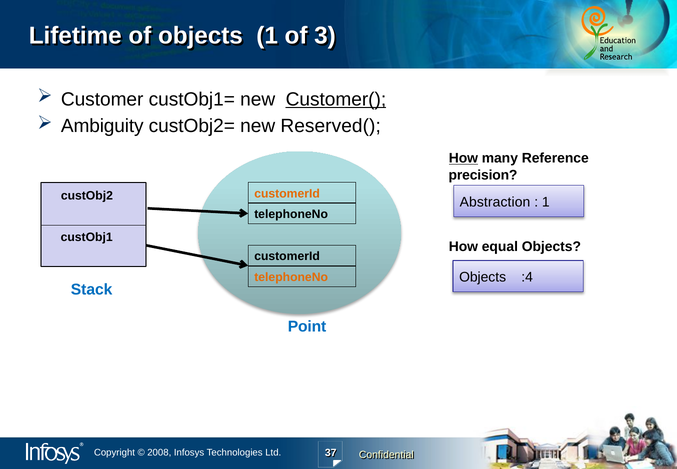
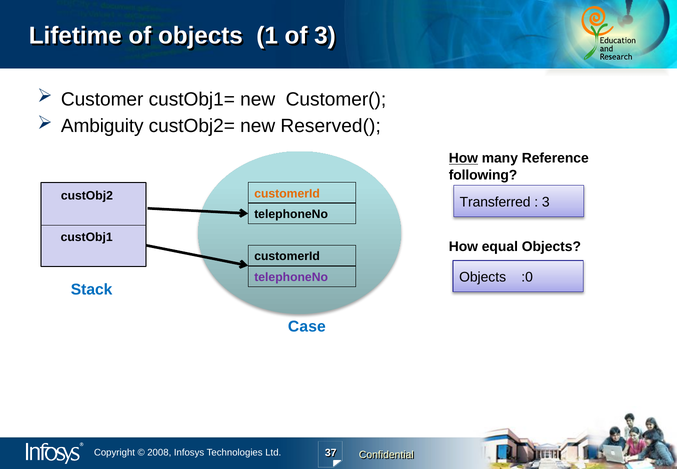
Customer( underline: present -> none
precision: precision -> following
Abstraction: Abstraction -> Transferred
1 at (546, 202): 1 -> 3
:4: :4 -> :0
telephoneNo at (291, 277) colour: orange -> purple
Point: Point -> Case
